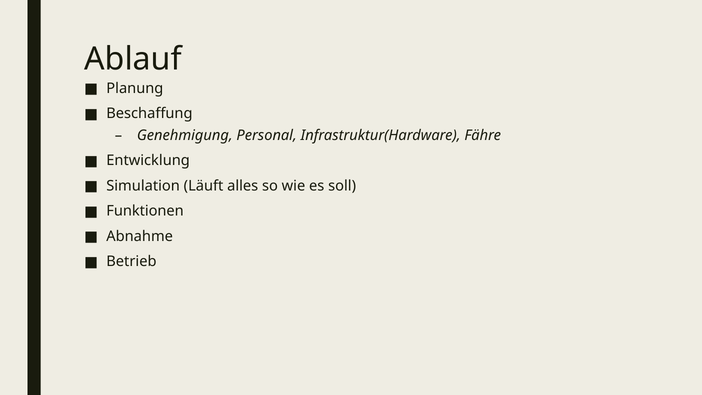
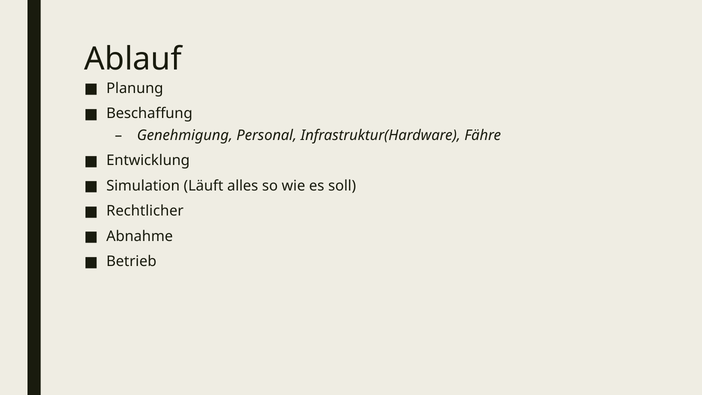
Funktionen: Funktionen -> Rechtlicher
